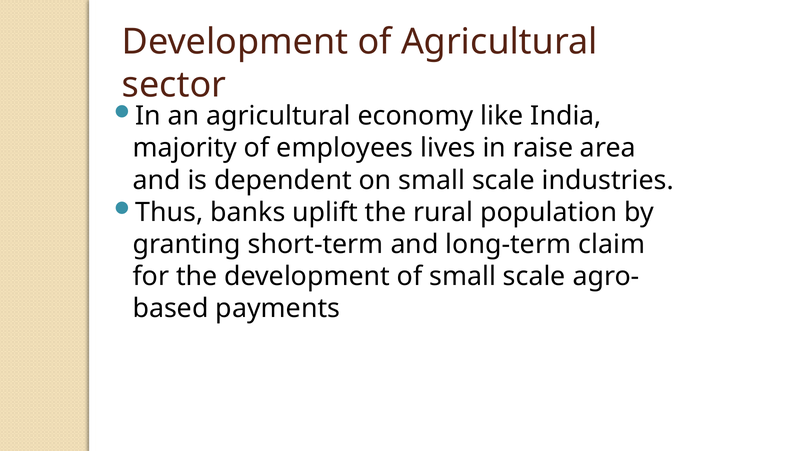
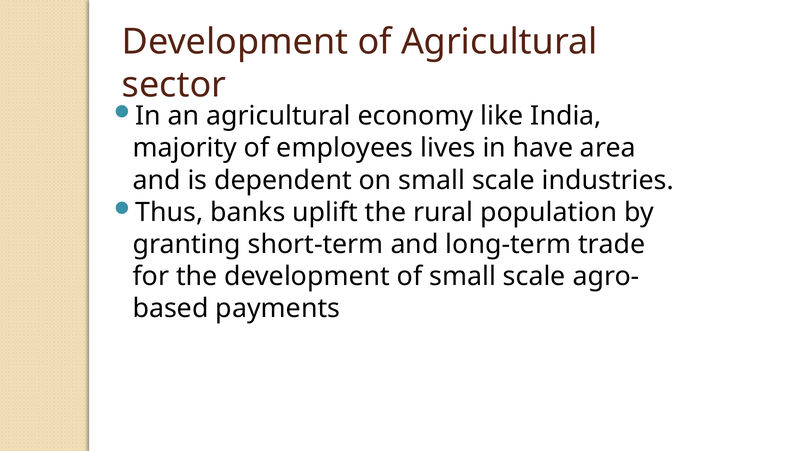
raise: raise -> have
claim: claim -> trade
